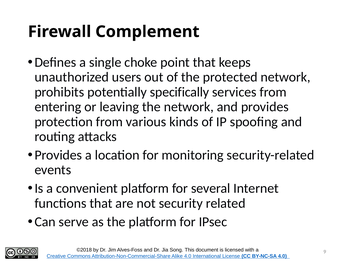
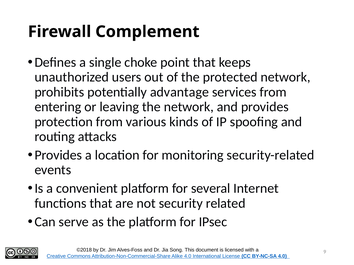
specifically: specifically -> advantage
